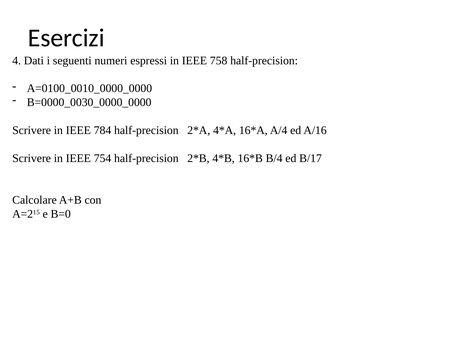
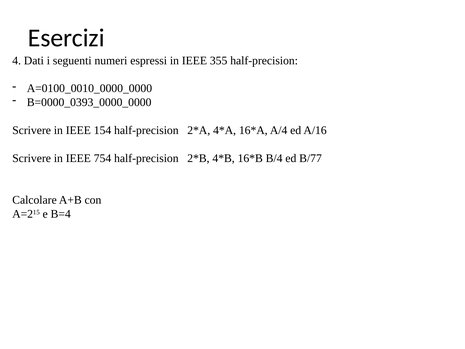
758: 758 -> 355
B=0000_0030_0000_0000: B=0000_0030_0000_0000 -> B=0000_0393_0000_0000
784: 784 -> 154
B/17: B/17 -> B/77
B=0: B=0 -> B=4
